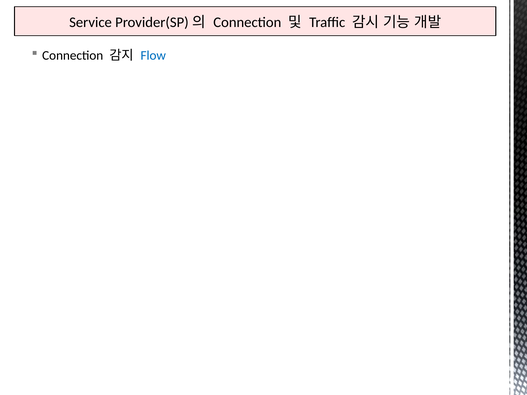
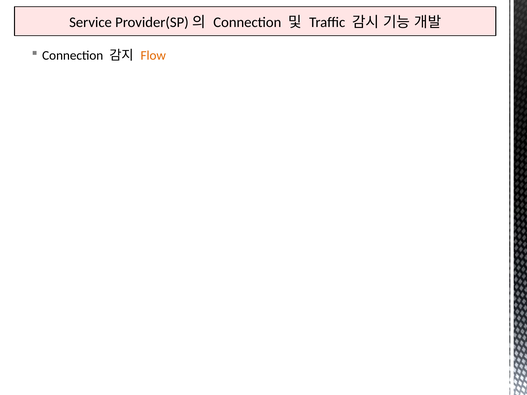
Flow colour: blue -> orange
